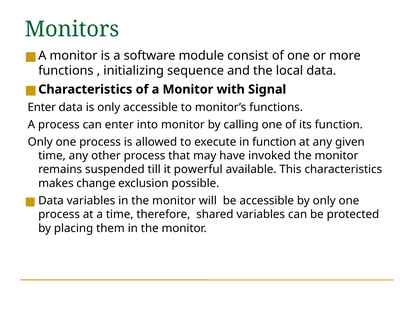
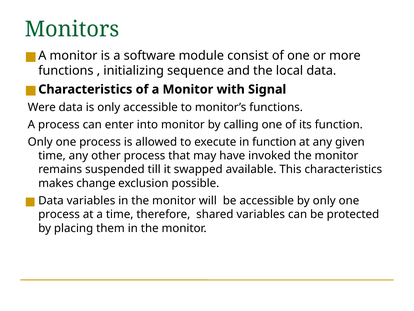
Enter at (42, 107): Enter -> Were
powerful: powerful -> swapped
